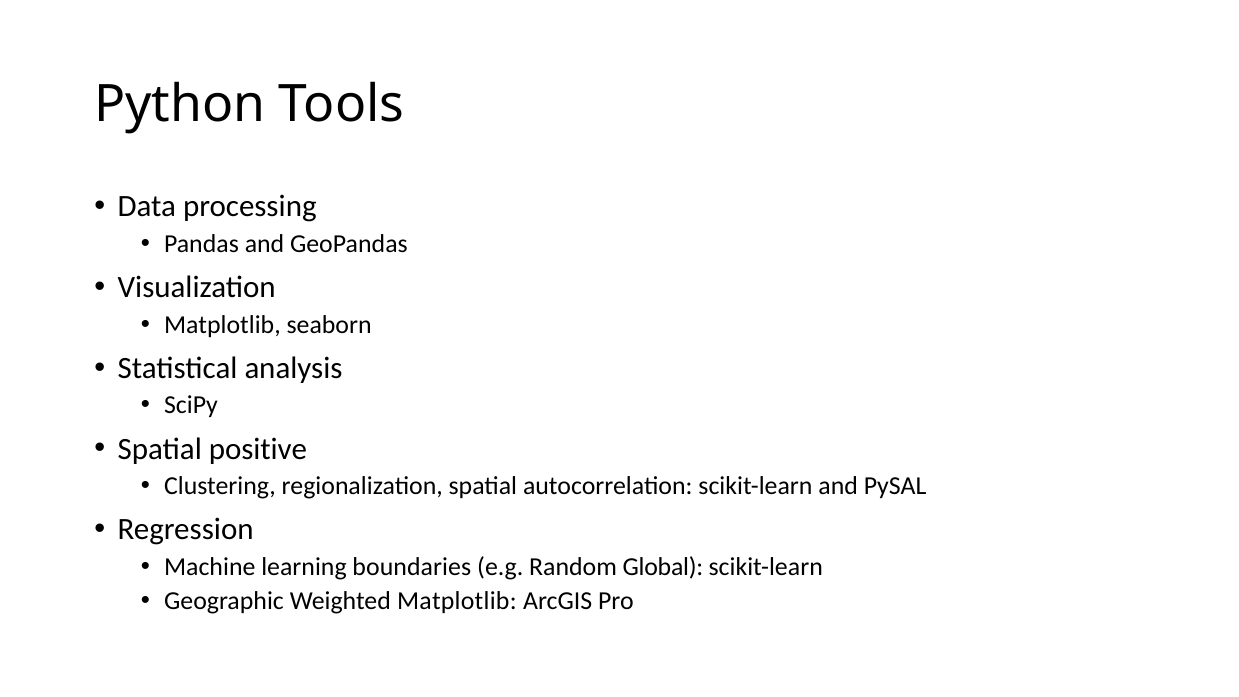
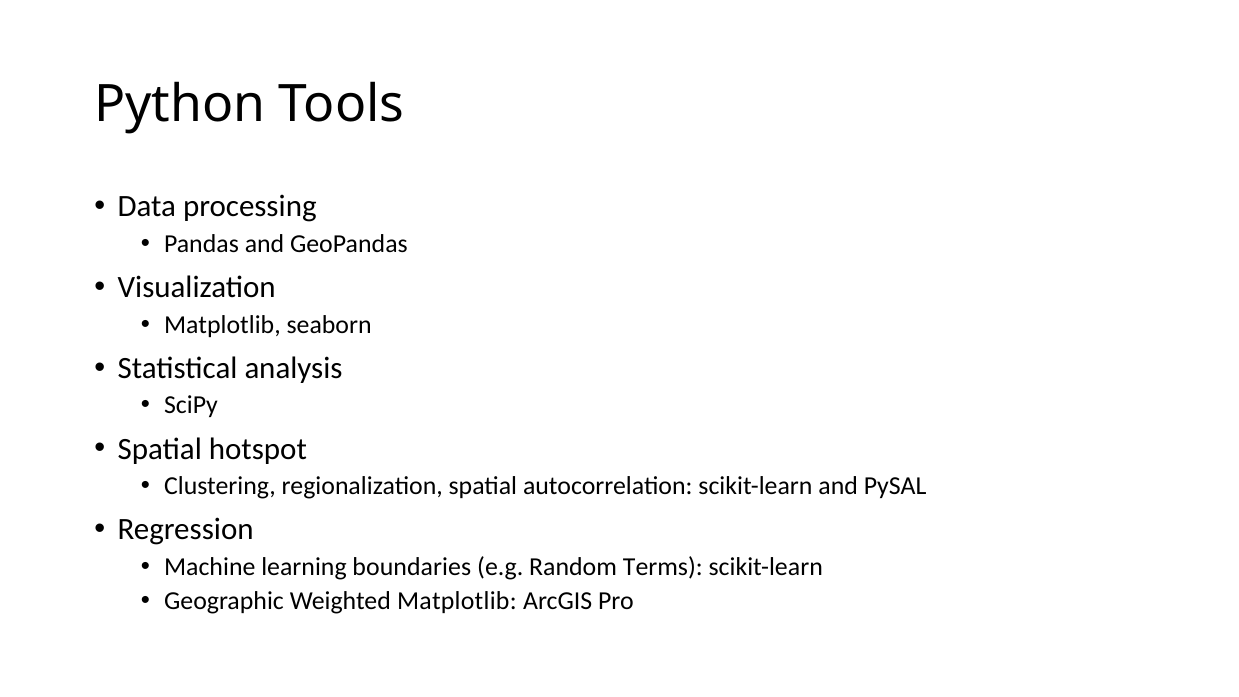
positive: positive -> hotspot
Global: Global -> Terms
